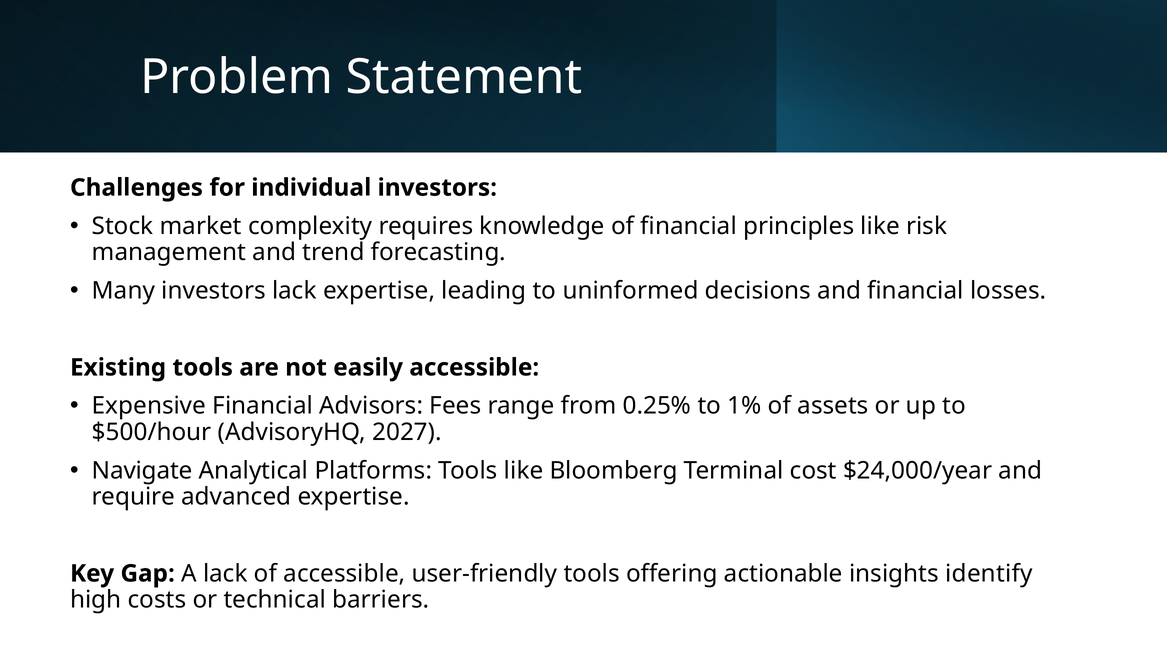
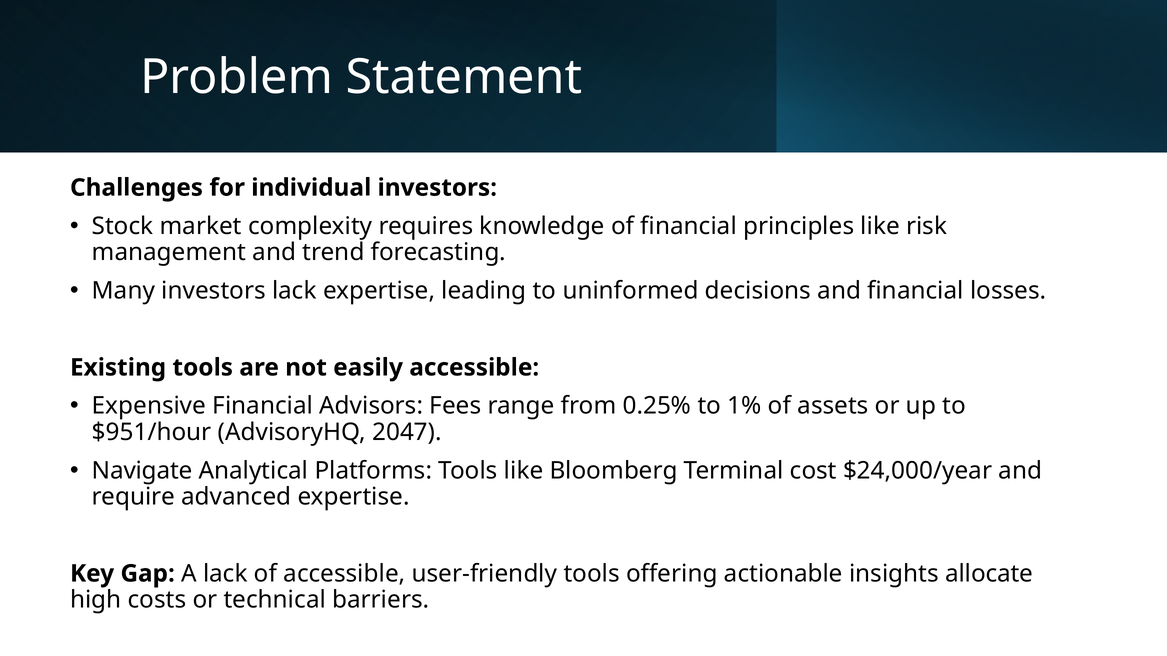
$500/hour: $500/hour -> $951/hour
2027: 2027 -> 2047
identify: identify -> allocate
